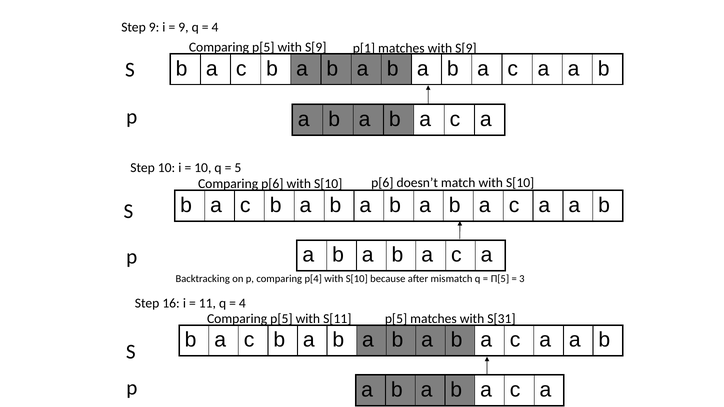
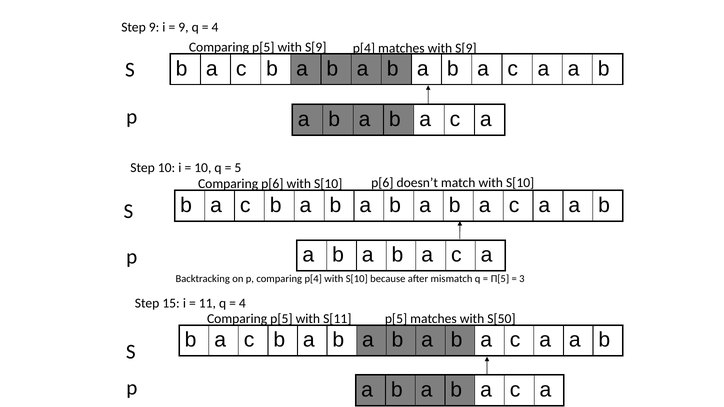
p[1 at (364, 48): p[1 -> p[4
16: 16 -> 15
S[31: S[31 -> S[50
